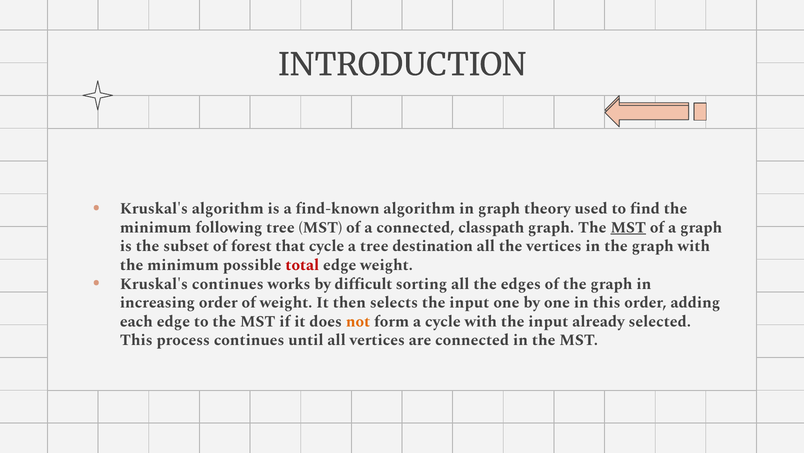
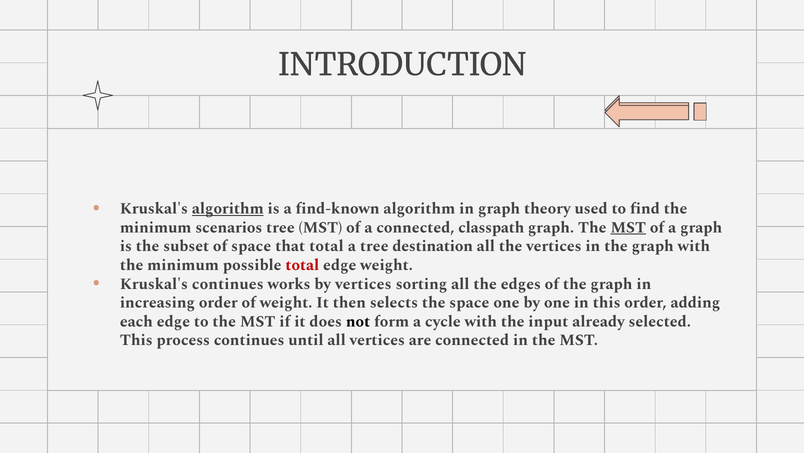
algorithm at (228, 208) underline: none -> present
following: following -> scenarios
of forest: forest -> space
that cycle: cycle -> total
by difficult: difficult -> vertices
selects the input: input -> space
not colour: orange -> black
